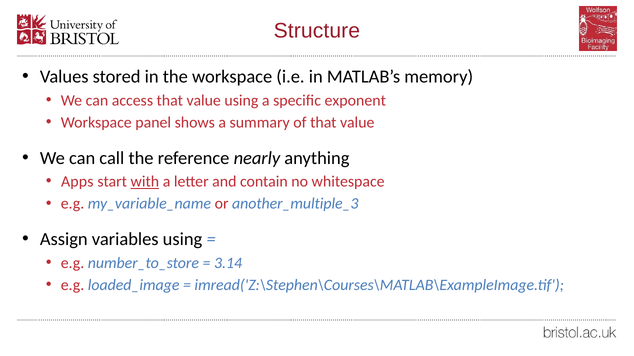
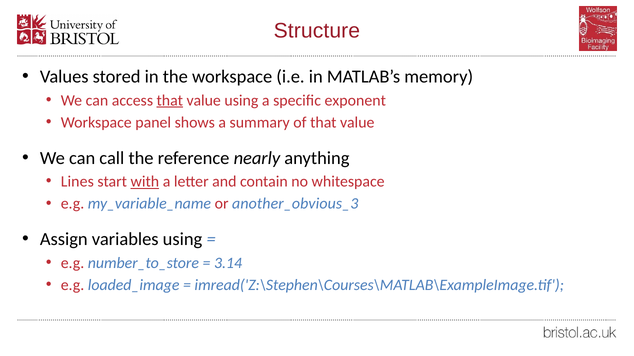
that at (170, 101) underline: none -> present
Apps: Apps -> Lines
another_multiple_3: another_multiple_3 -> another_obvious_3
